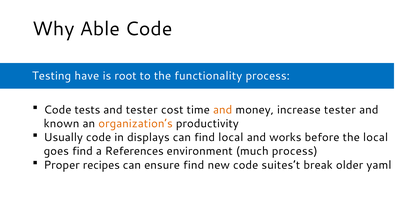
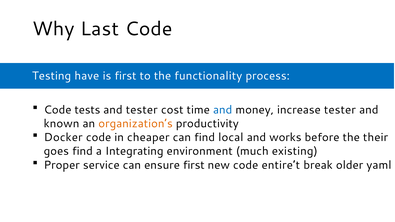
Able: Able -> Last
is root: root -> first
and at (223, 110) colour: orange -> blue
Usually: Usually -> Docker
displays: displays -> cheaper
the local: local -> their
References: References -> Integrating
much process: process -> existing
recipes: recipes -> service
ensure find: find -> first
suites’t: suites’t -> entire’t
